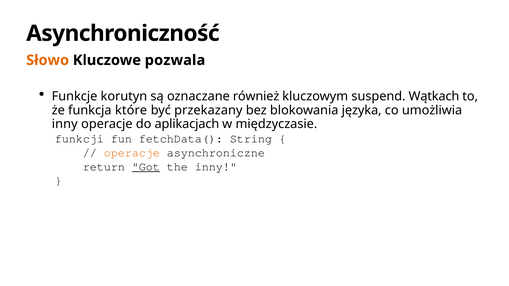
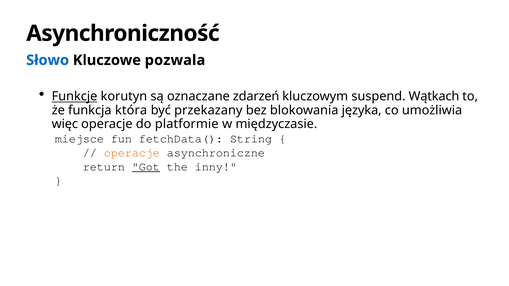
Słowo colour: orange -> blue
Funkcje underline: none -> present
również: również -> zdarzeń
które: które -> która
inny at (65, 124): inny -> więc
aplikacjach: aplikacjach -> platformie
funkcji: funkcji -> miejsce
